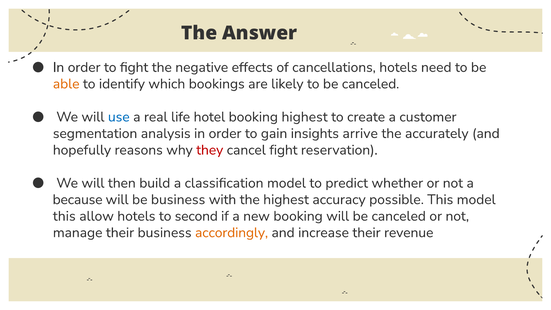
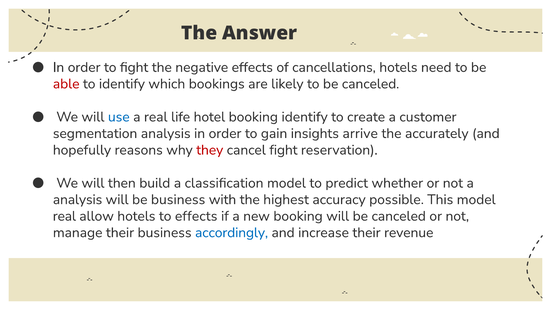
able colour: orange -> red
booking highest: highest -> identify
because at (78, 200): because -> analysis
this at (64, 216): this -> real
to second: second -> effects
accordingly colour: orange -> blue
